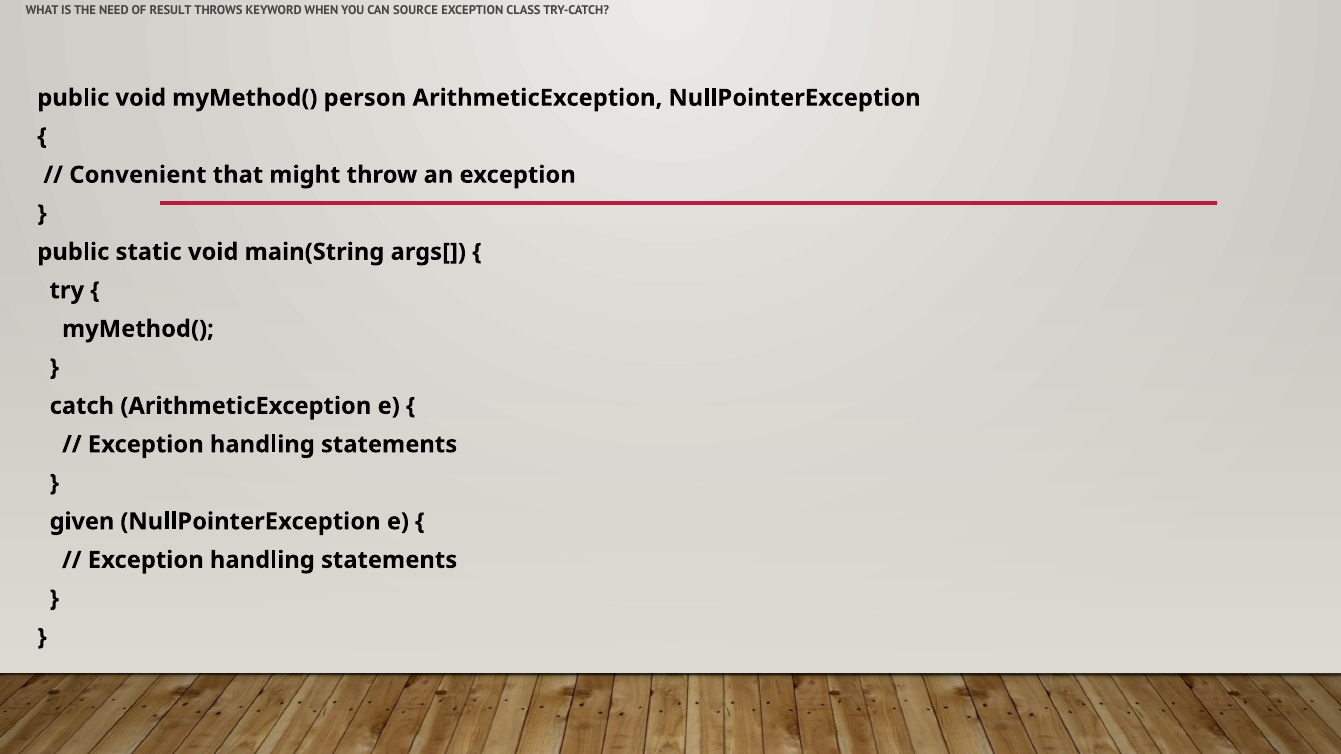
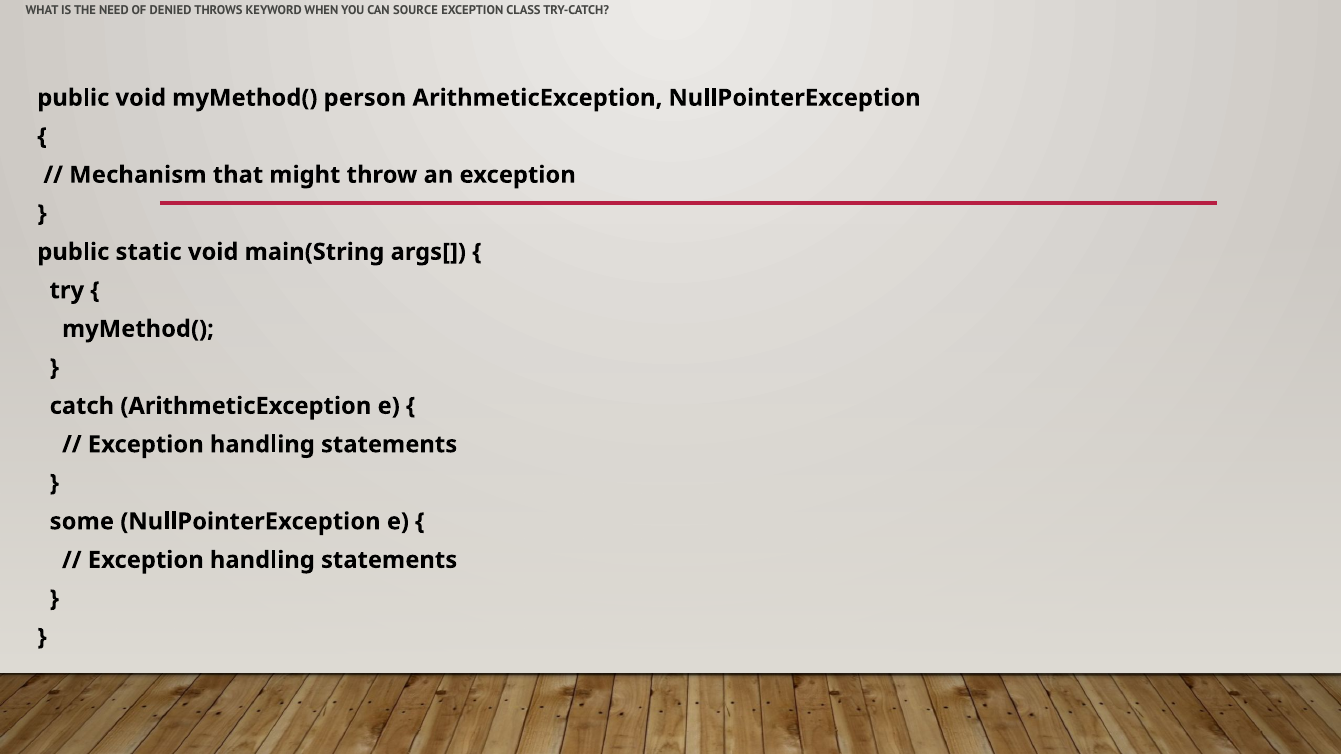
RESULT: RESULT -> DENIED
Convenient: Convenient -> Mechanism
given: given -> some
